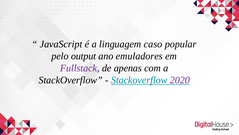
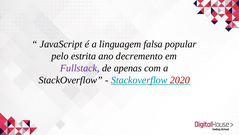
caso: caso -> falsa
output: output -> estrita
emuladores: emuladores -> decremento
2020 colour: purple -> red
